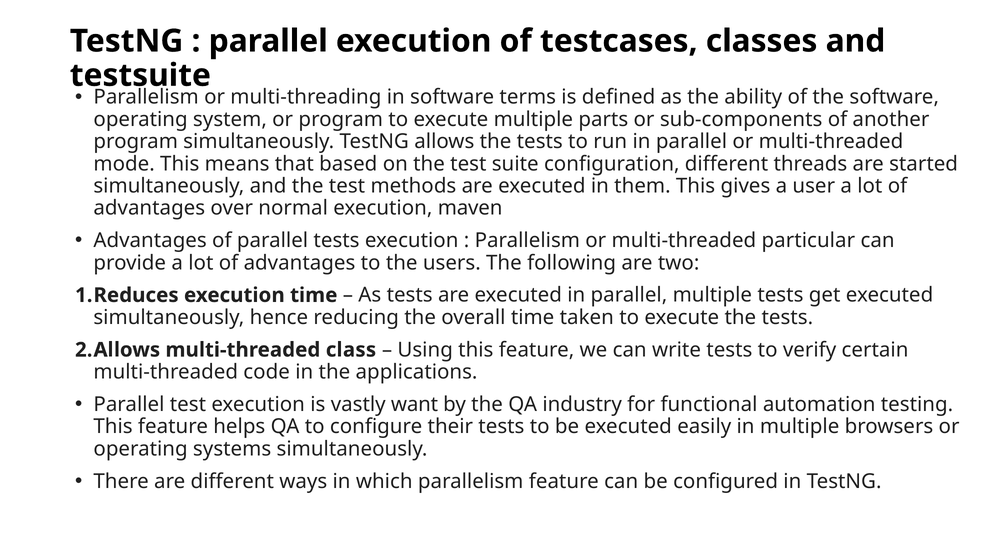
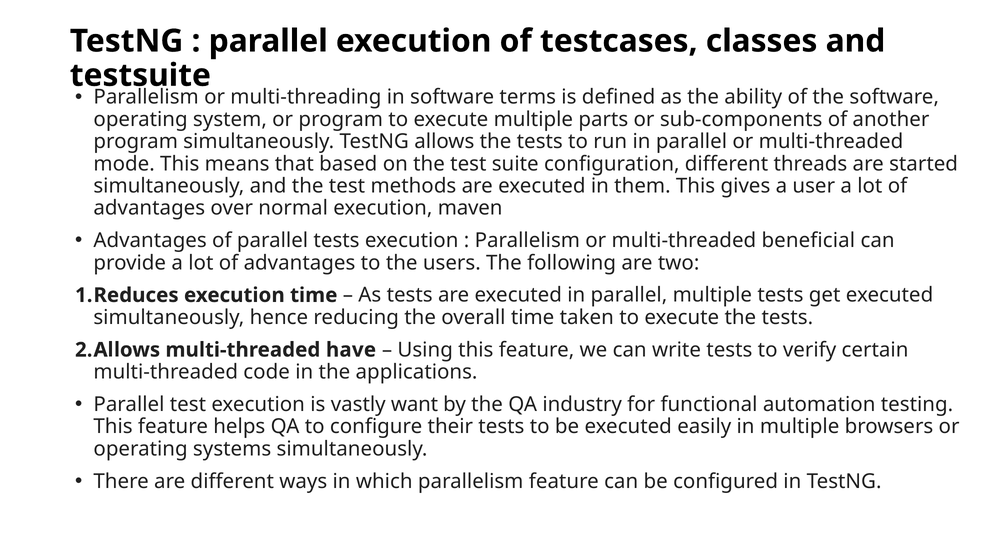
particular: particular -> beneficial
class: class -> have
